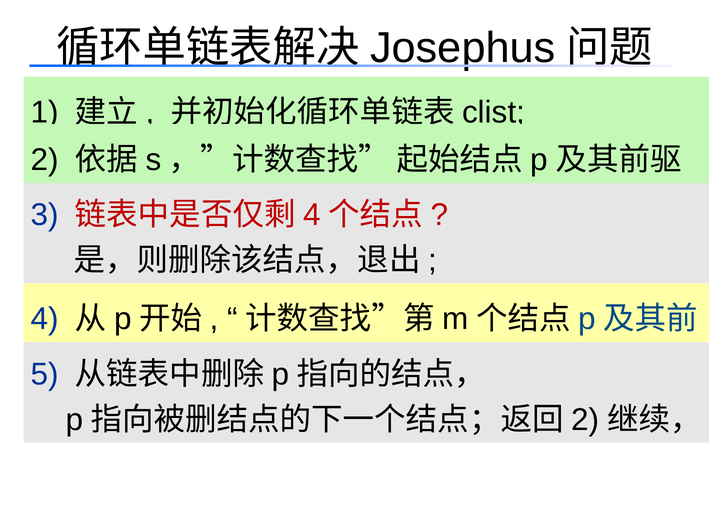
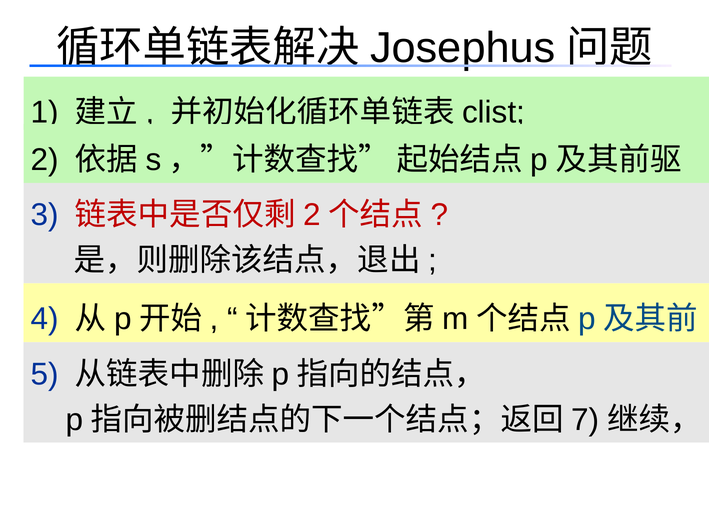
4 at (312, 215): 4 -> 2
2 at (585, 420): 2 -> 7
